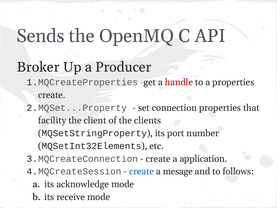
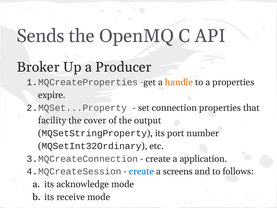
handle colour: red -> orange
create at (52, 95): create -> expire
client: client -> cover
clients: clients -> output
MQSetInt32Elements: MQSetInt32Elements -> MQSetInt32Ordinary
mesage: mesage -> screens
